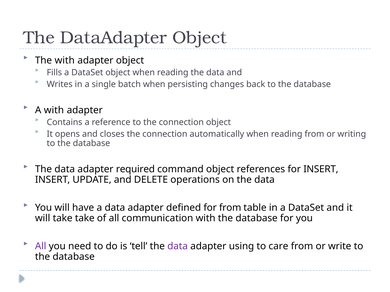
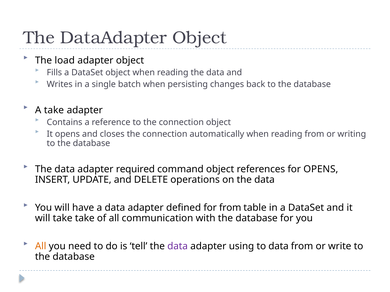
The with: with -> load
A with: with -> take
for INSERT: INSERT -> OPENS
All at (41, 247) colour: purple -> orange
to care: care -> data
